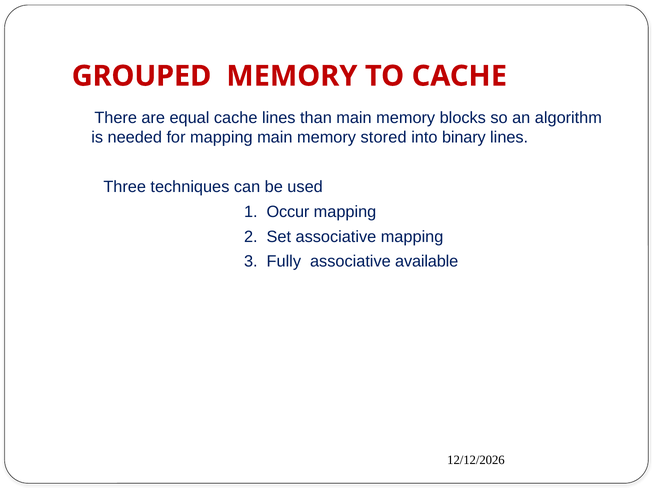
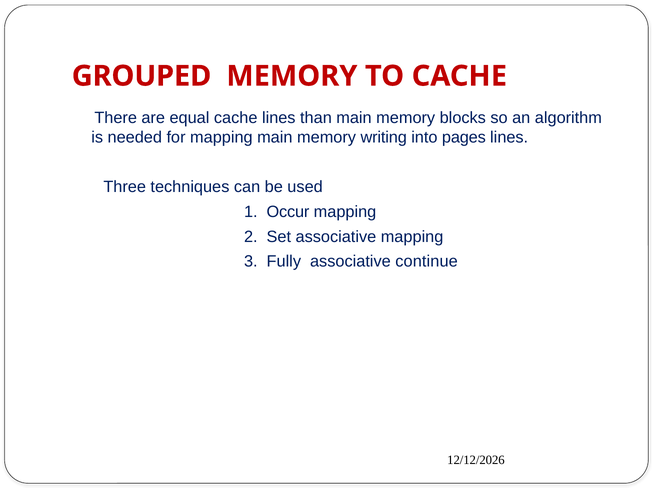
stored: stored -> writing
binary: binary -> pages
available: available -> continue
